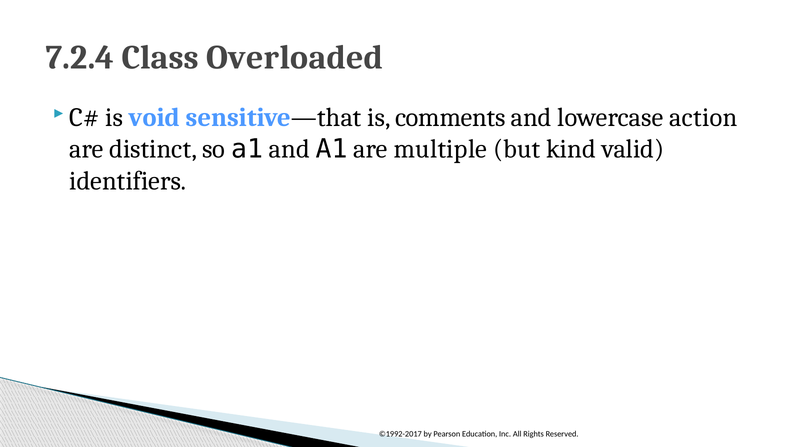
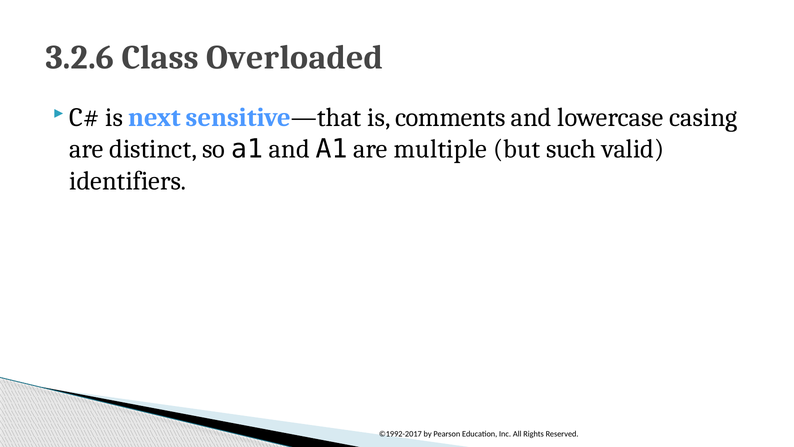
7.2.4: 7.2.4 -> 3.2.6
void: void -> next
action: action -> casing
kind: kind -> such
